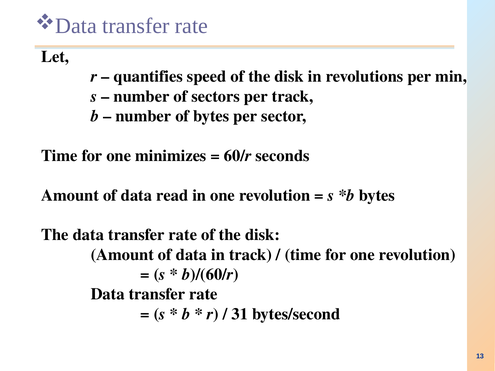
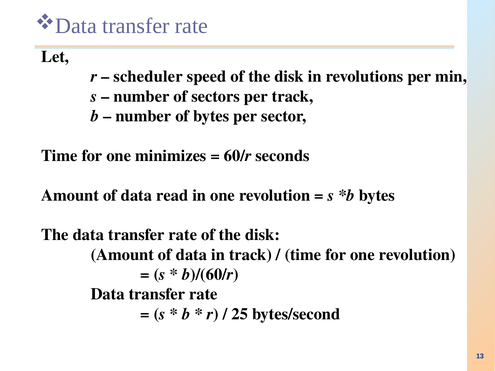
quantifies: quantifies -> scheduler
31: 31 -> 25
